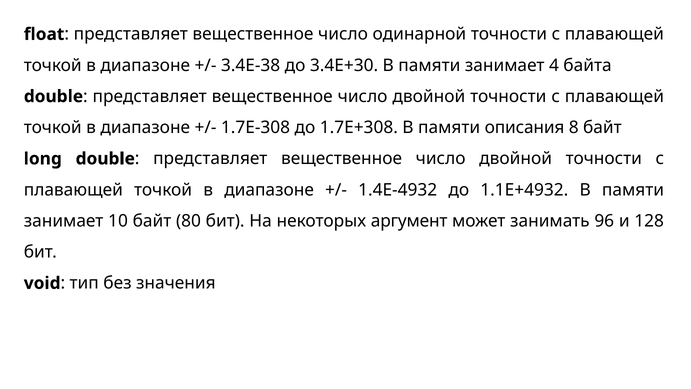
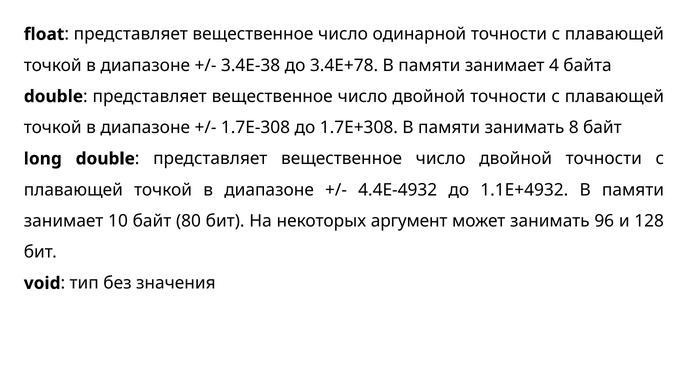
3.4E+30: 3.4E+30 -> 3.4E+78
памяти описания: описания -> занимать
1.4E-4932: 1.4E-4932 -> 4.4E-4932
